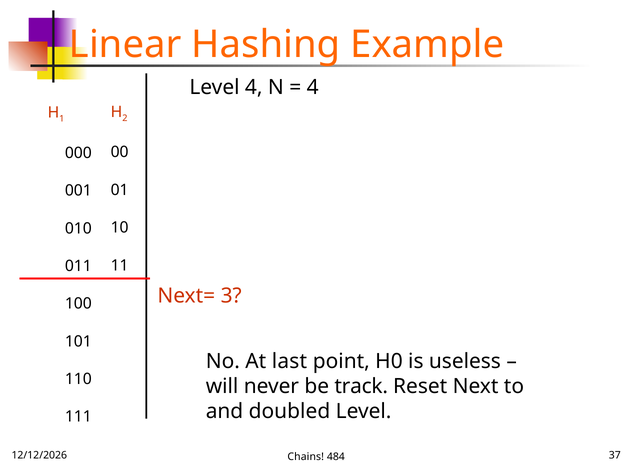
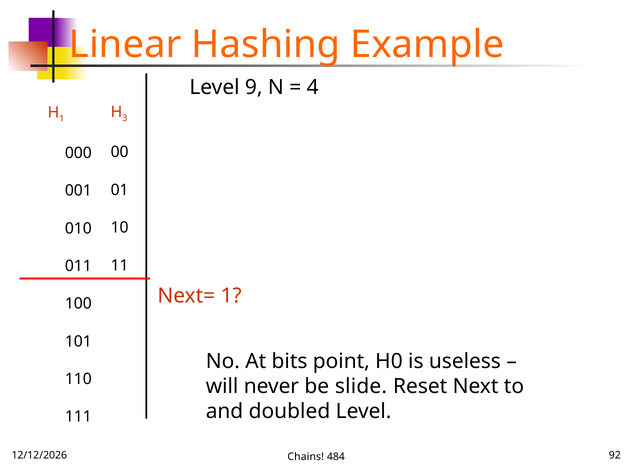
Level 4: 4 -> 9
2: 2 -> 3
Next= 3: 3 -> 1
last: last -> bits
track: track -> slide
37: 37 -> 92
